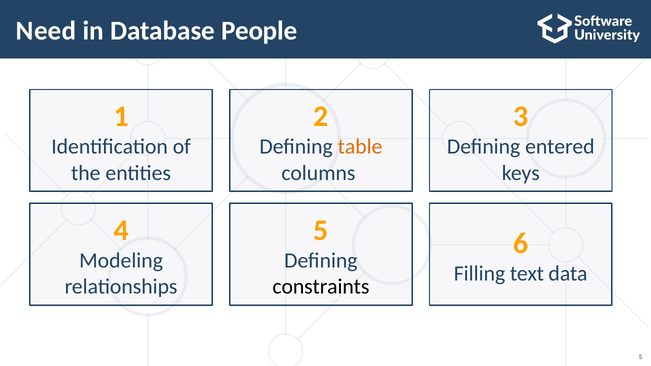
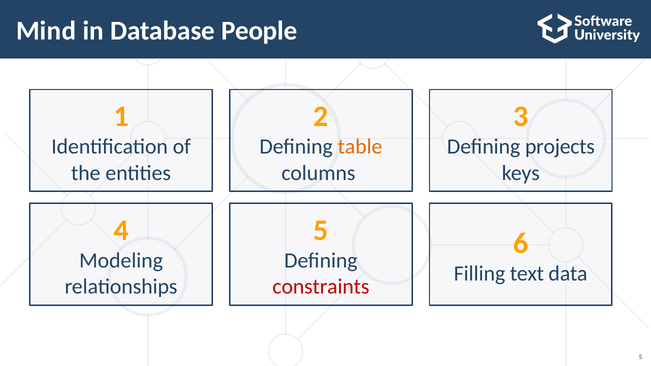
Need: Need -> Mind
entered: entered -> projects
constraints colour: black -> red
